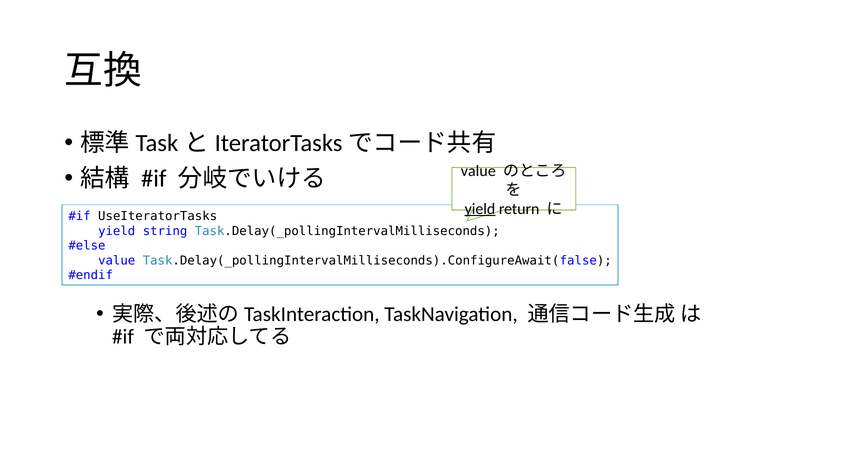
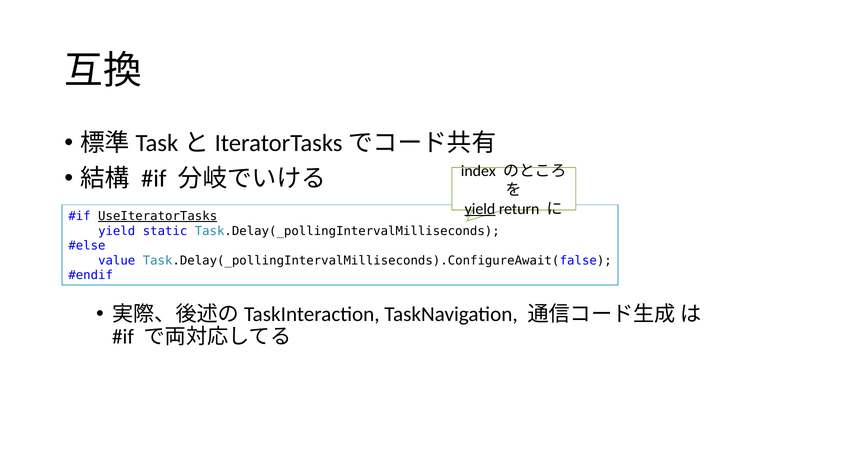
value at (478, 171): value -> index
UseIteratorTasks underline: none -> present
string: string -> static
